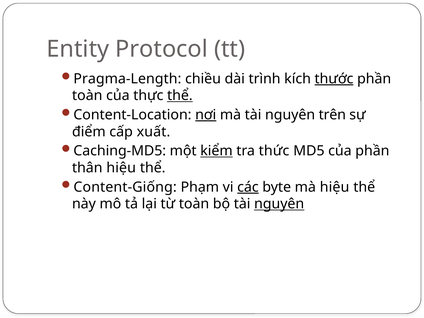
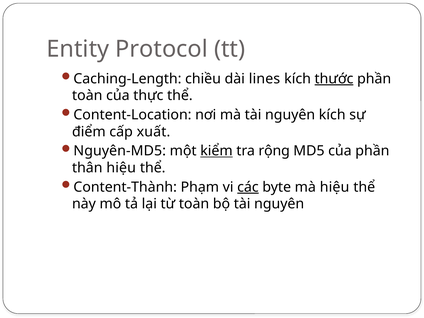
Pragma-Length: Pragma-Length -> Caching-Length
trình: trình -> lines
thể at (180, 96) underline: present -> none
nơi underline: present -> none
nguyên trên: trên -> kích
Caching-MD5: Caching-MD5 -> Nguyên-MD5
thức: thức -> rộng
Content-Giống: Content-Giống -> Content-Thành
nguyên at (279, 204) underline: present -> none
